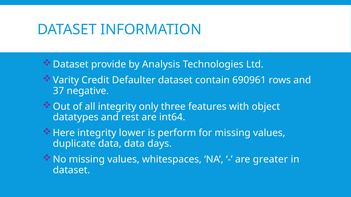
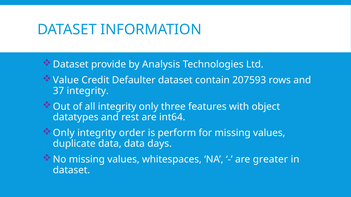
Varity: Varity -> Value
690961: 690961 -> 207593
37 negative: negative -> integrity
Here at (64, 133): Here -> Only
lower: lower -> order
